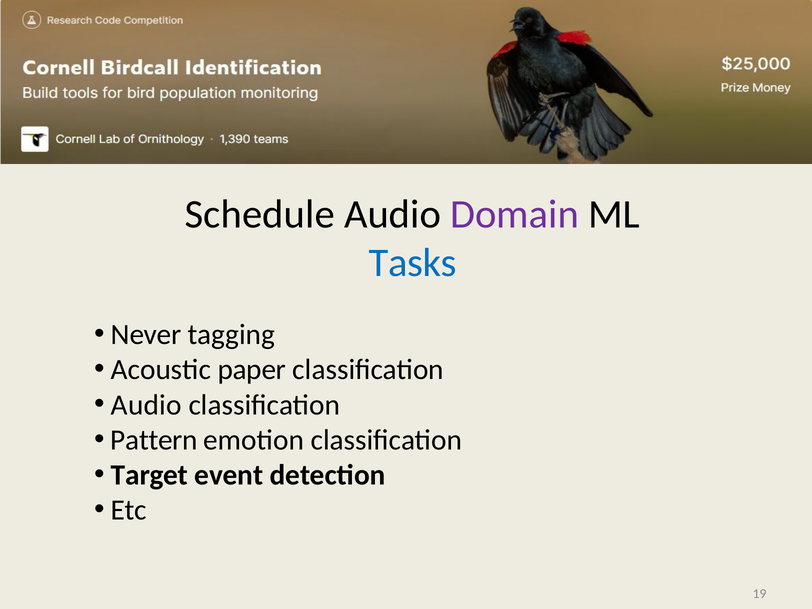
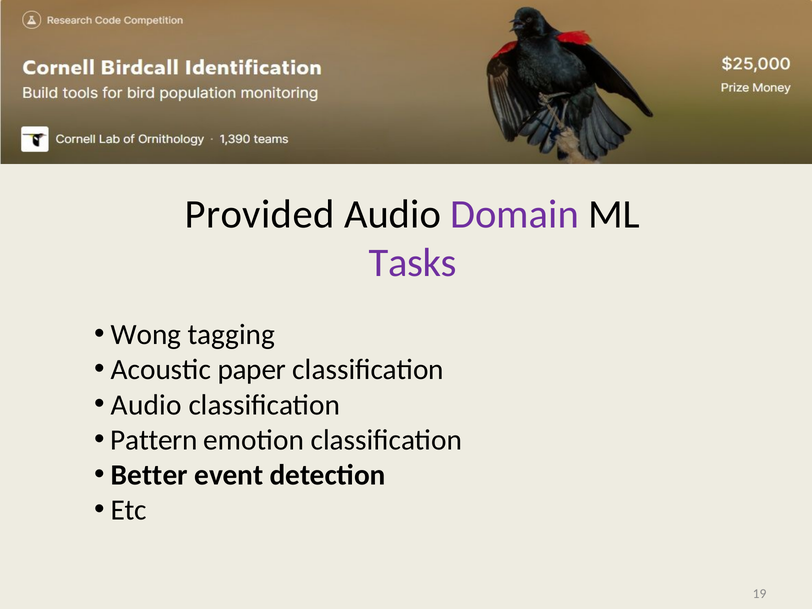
Schedule: Schedule -> Provided
Tasks colour: blue -> purple
Never: Never -> Wong
Target: Target -> Better
